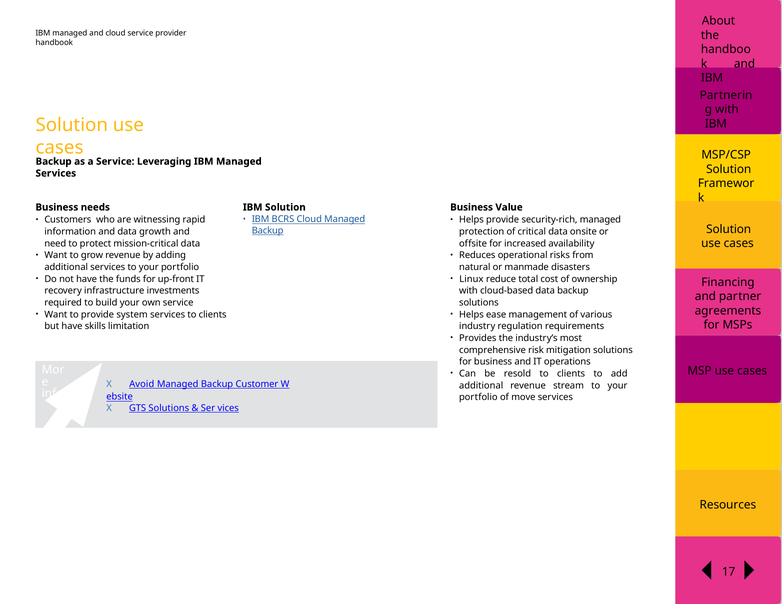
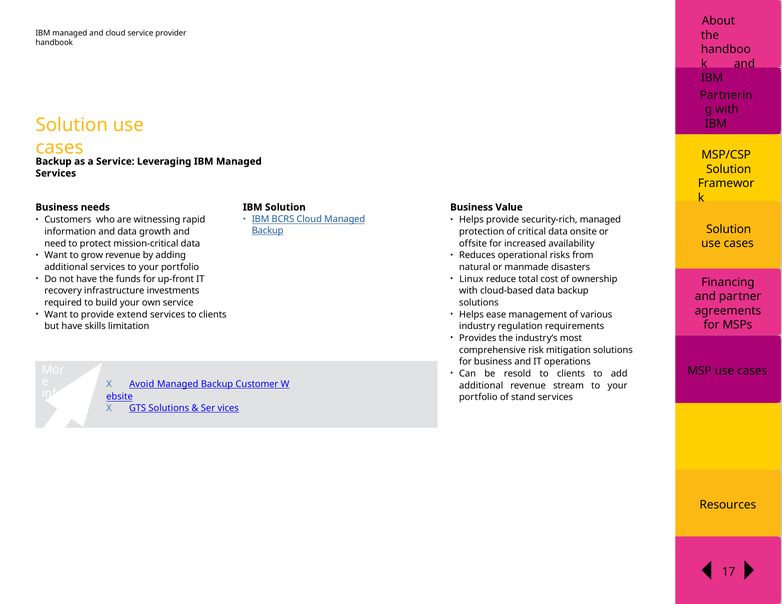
system: system -> extend
move: move -> stand
